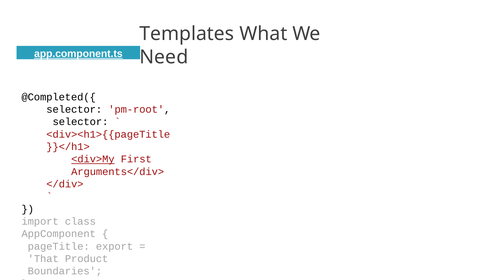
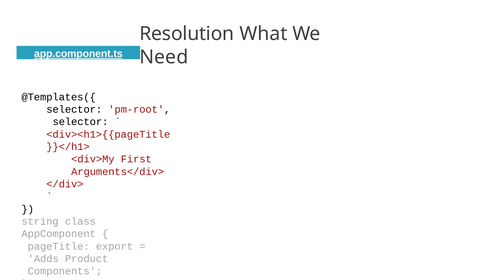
Templates: Templates -> Resolution
@Completed({: @Completed({ -> @Templates({
<div>My underline: present -> none
import: import -> string
That: That -> Adds
Boundaries: Boundaries -> Components
